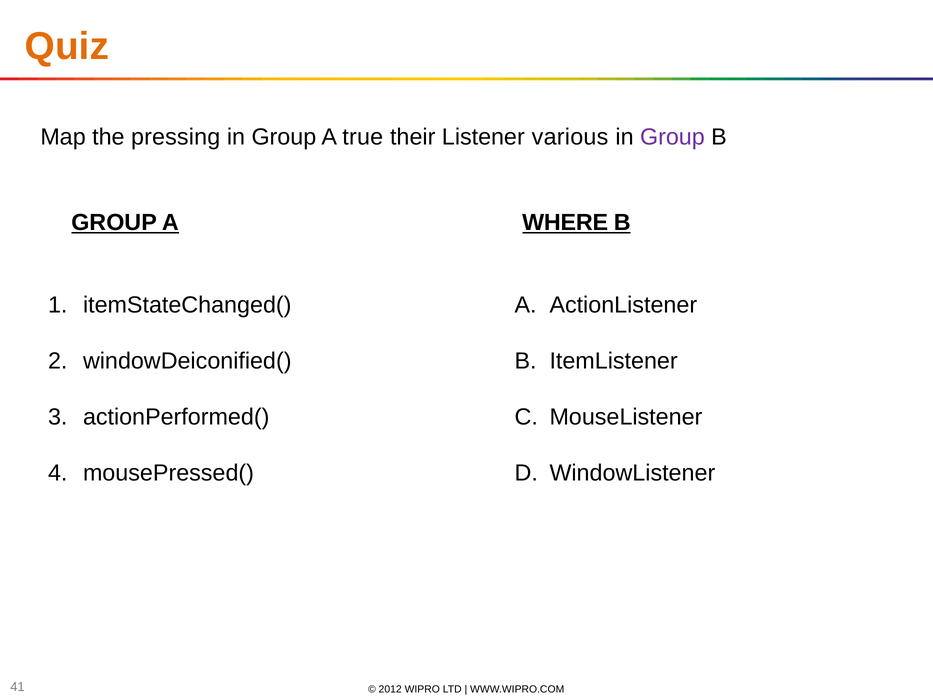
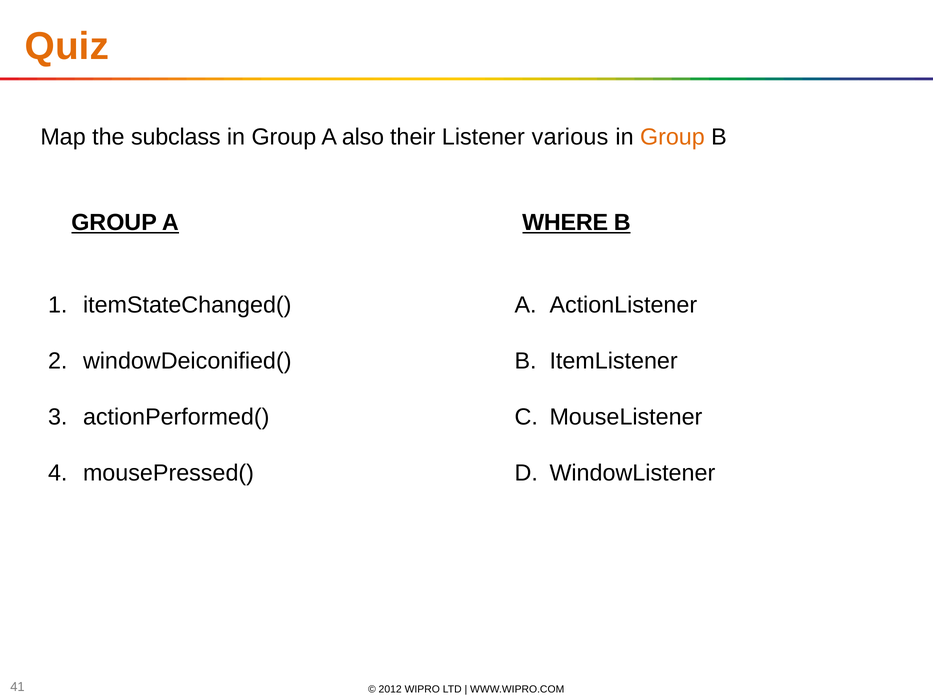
pressing: pressing -> subclass
true: true -> also
Group at (672, 137) colour: purple -> orange
